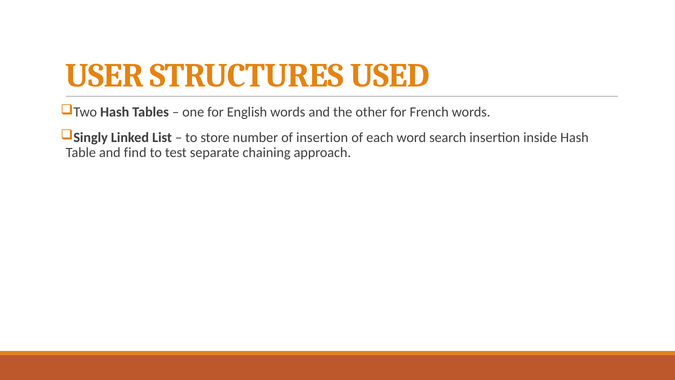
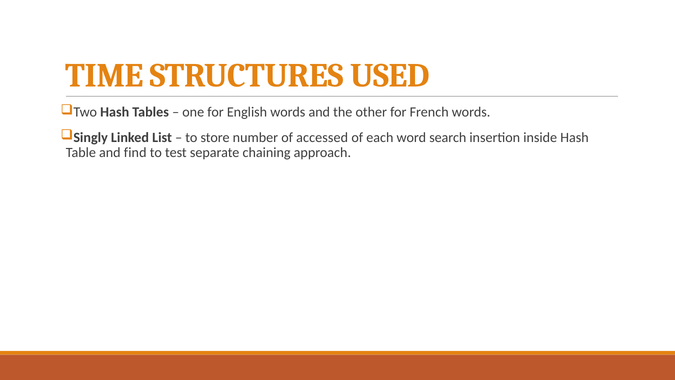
USER: USER -> TIME
of insertion: insertion -> accessed
